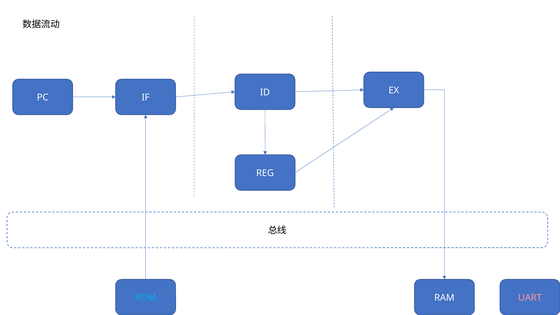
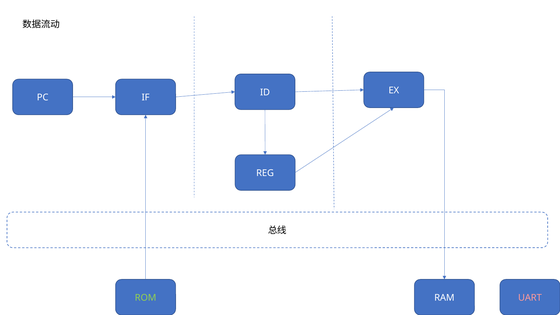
ROM colour: light blue -> light green
